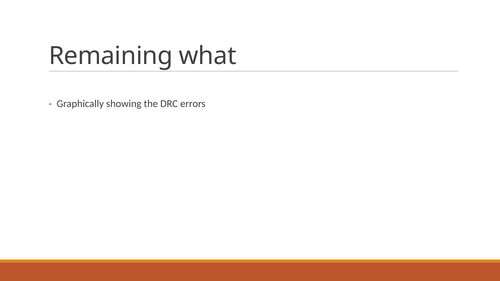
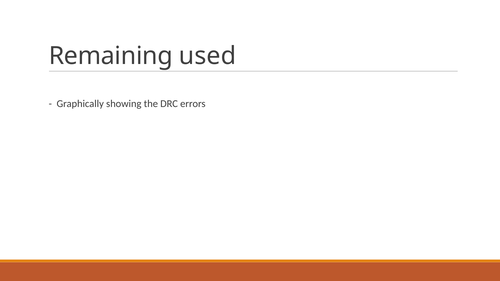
what: what -> used
